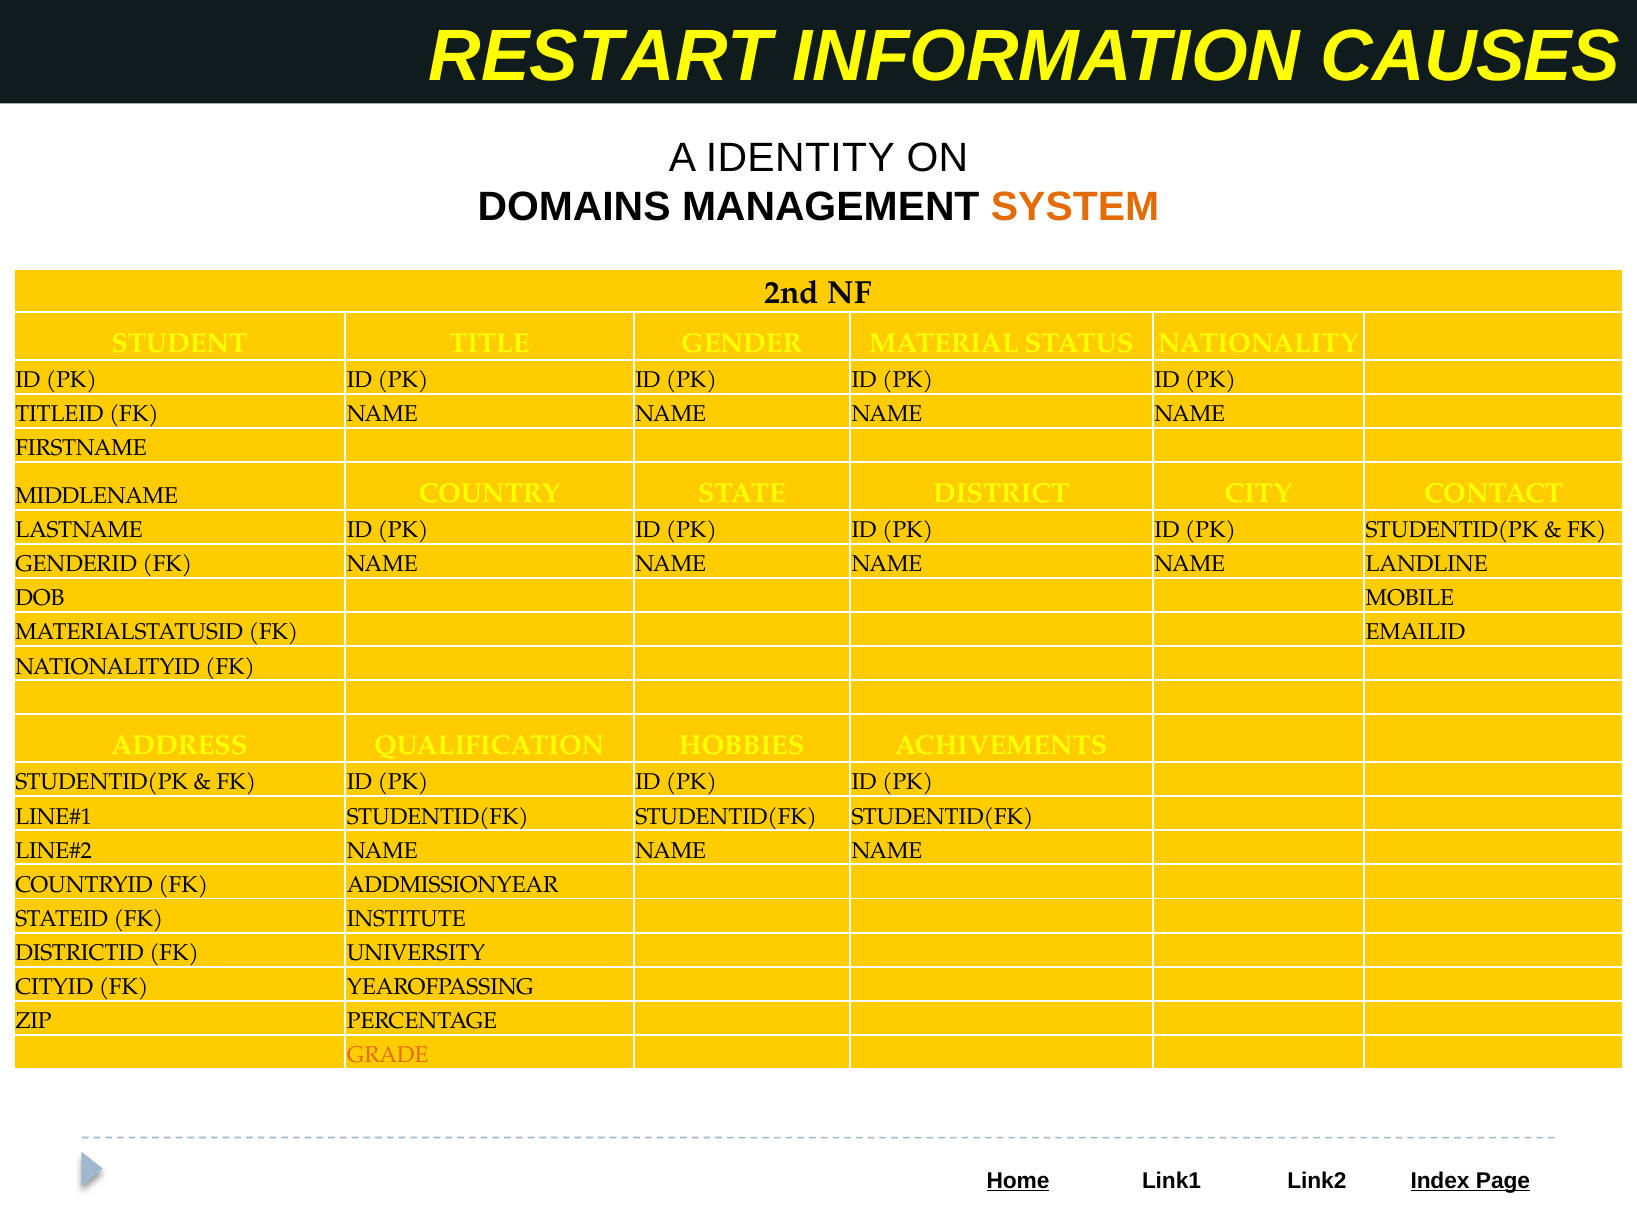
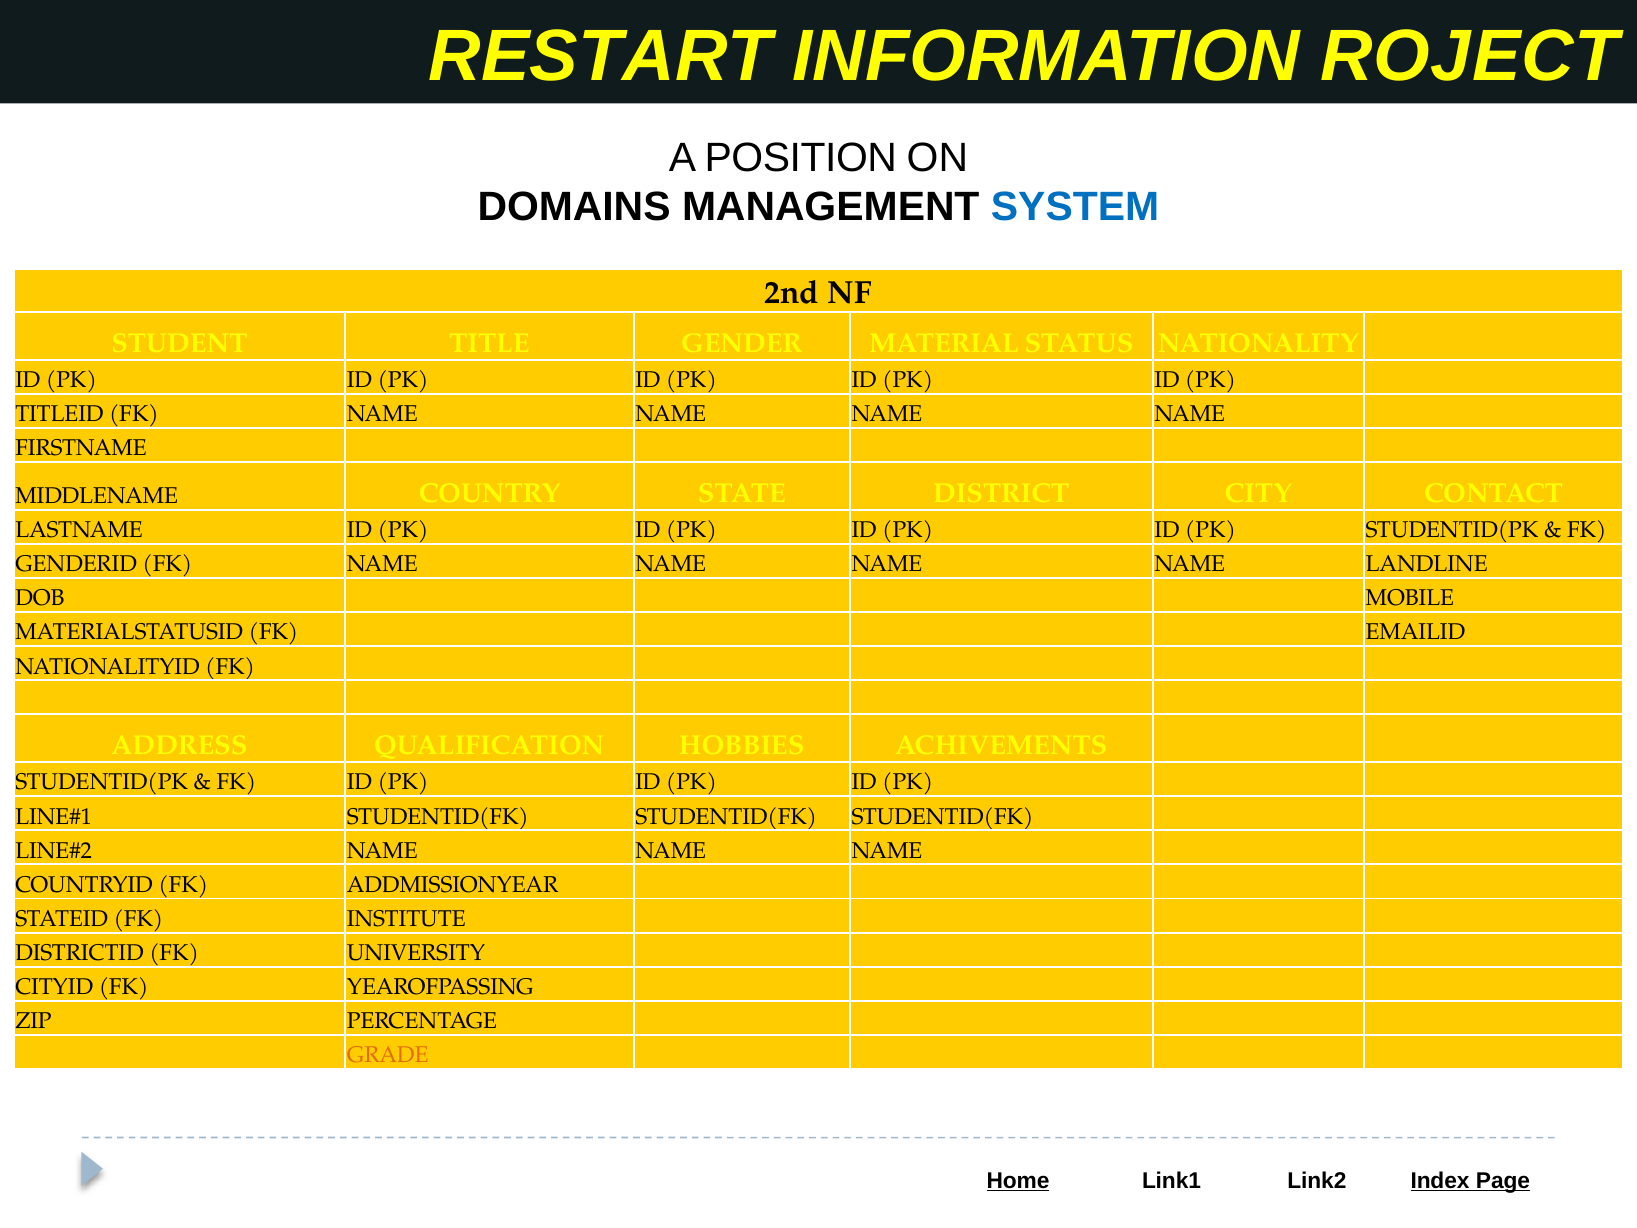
CAUSES: CAUSES -> ROJECT
IDENTITY: IDENTITY -> POSITION
SYSTEM colour: orange -> blue
